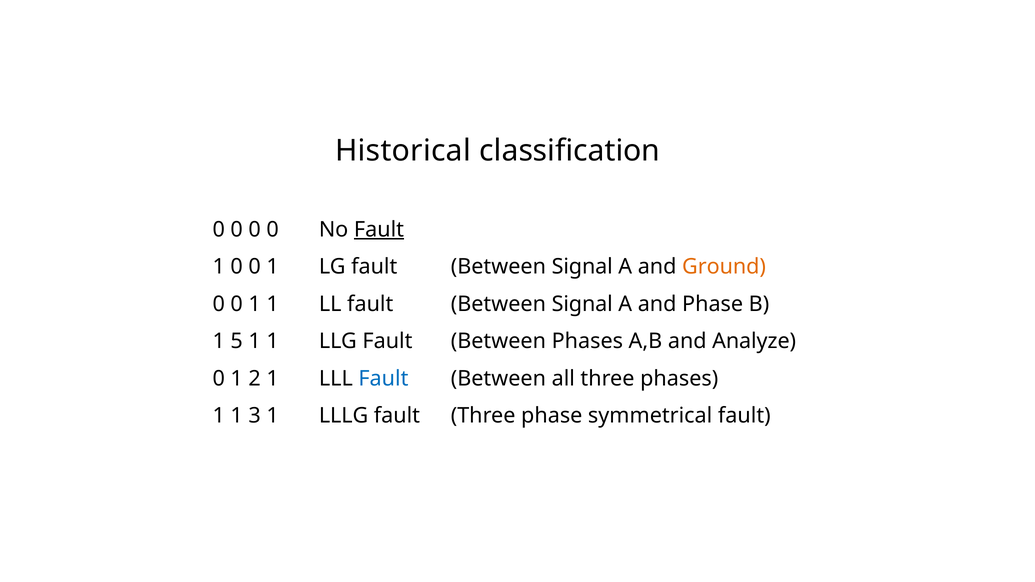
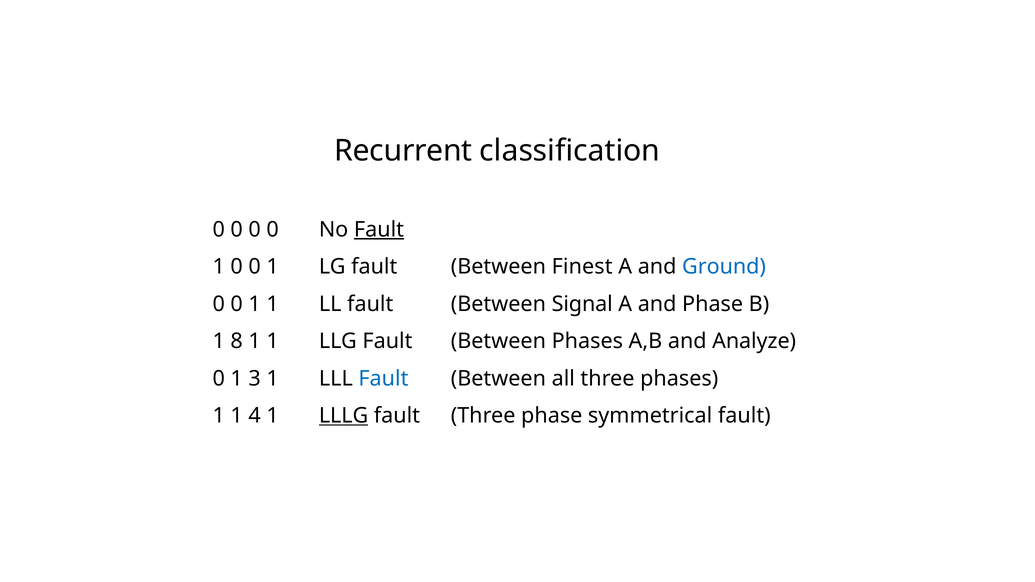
Historical: Historical -> Recurrent
LG fault Between Signal: Signal -> Finest
Ground colour: orange -> blue
5: 5 -> 8
2: 2 -> 3
3: 3 -> 4
LLLG underline: none -> present
